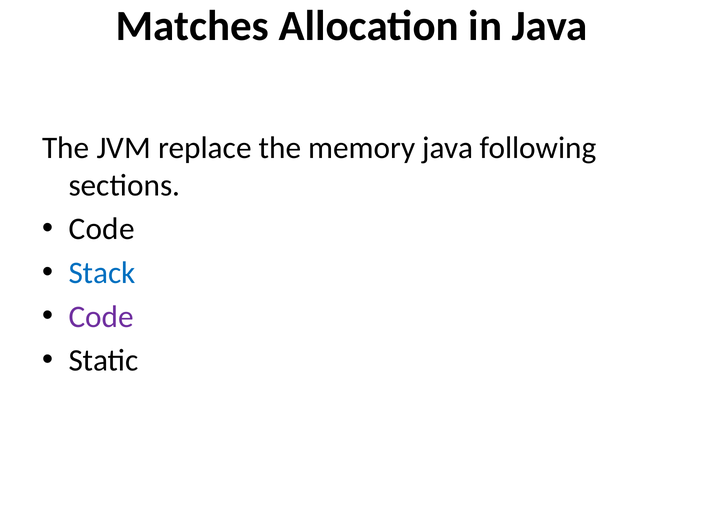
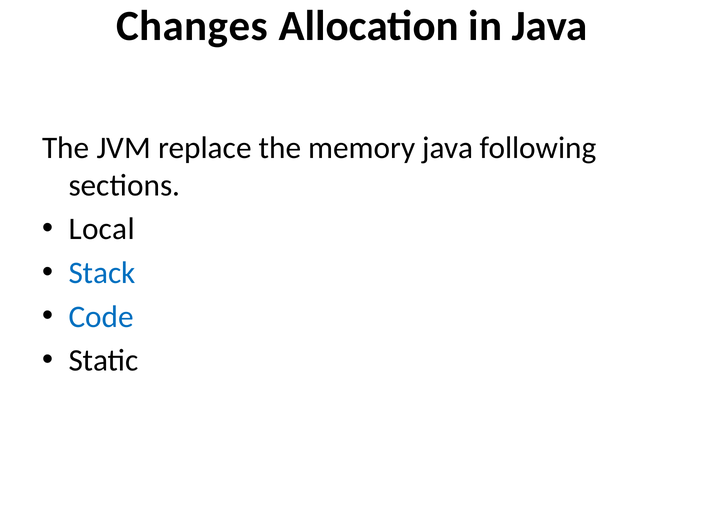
Matches: Matches -> Changes
Code at (102, 229): Code -> Local
Code at (101, 317) colour: purple -> blue
